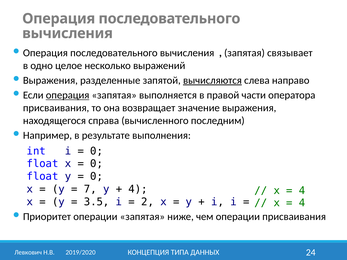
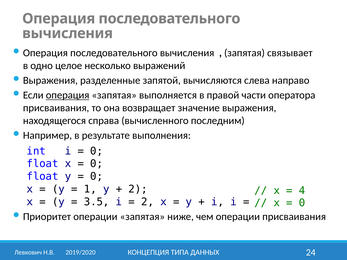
вычисляются underline: present -> none
7: 7 -> 1
4 at (138, 189): 4 -> 2
4 at (302, 203): 4 -> 0
